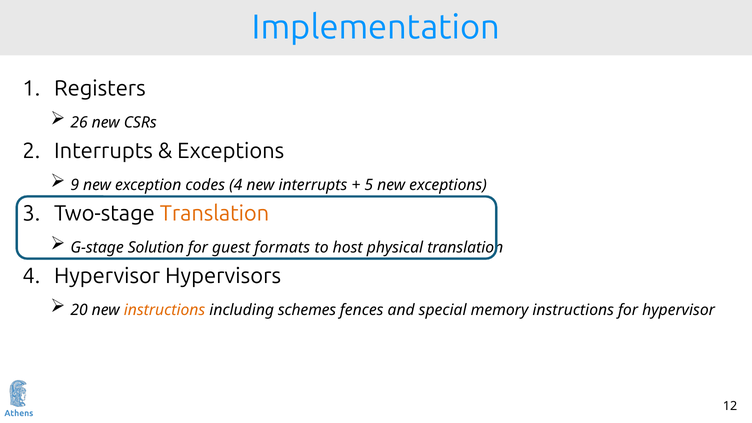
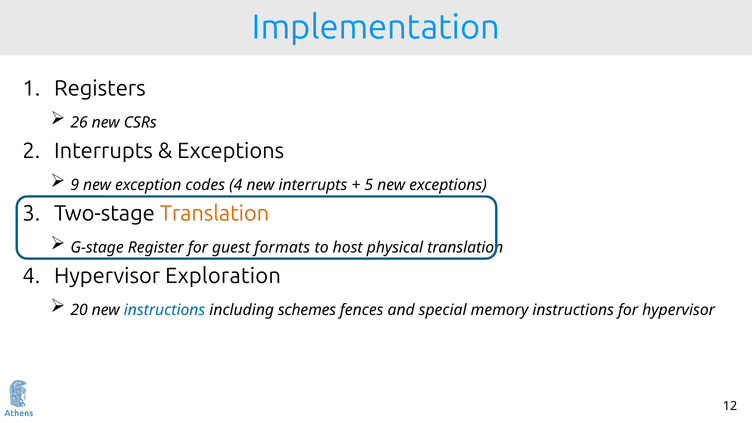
Solution: Solution -> Register
Hypervisors: Hypervisors -> Exploration
instructions at (165, 310) colour: orange -> blue
